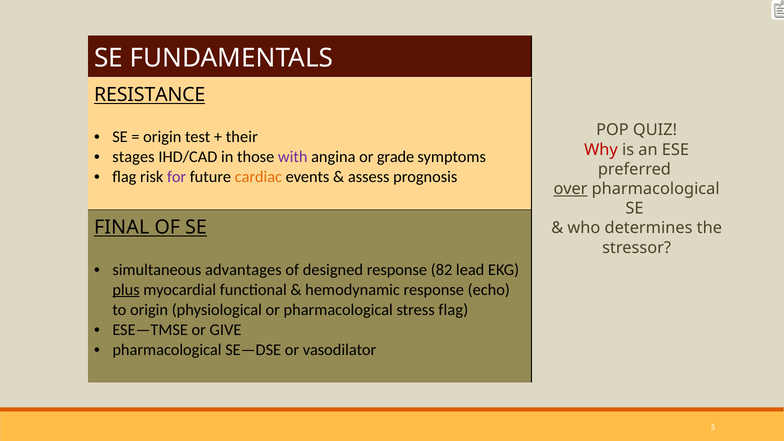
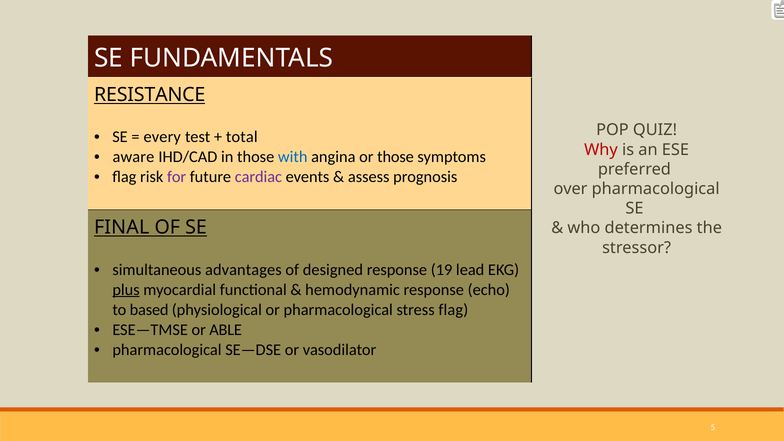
origin at (162, 137): origin -> every
their: their -> total
stages: stages -> aware
with colour: purple -> blue
or grade: grade -> those
cardiac colour: orange -> purple
over underline: present -> none
82: 82 -> 19
to origin: origin -> based
GIVE: GIVE -> ABLE
